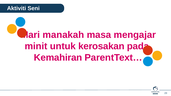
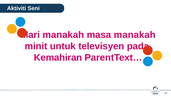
masa mengajar: mengajar -> manakah
kerosakan: kerosakan -> televisyen
